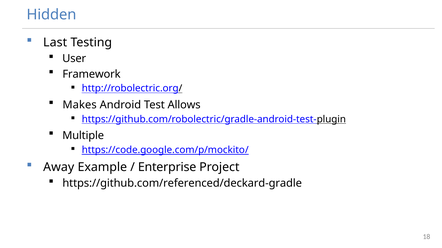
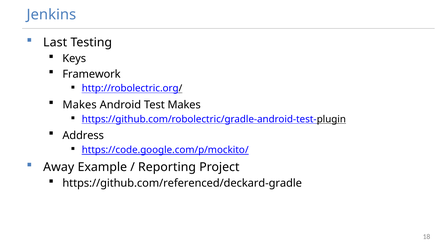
Hidden: Hidden -> Jenkins
User: User -> Keys
Test Allows: Allows -> Makes
Multiple: Multiple -> Address
Enterprise: Enterprise -> Reporting
